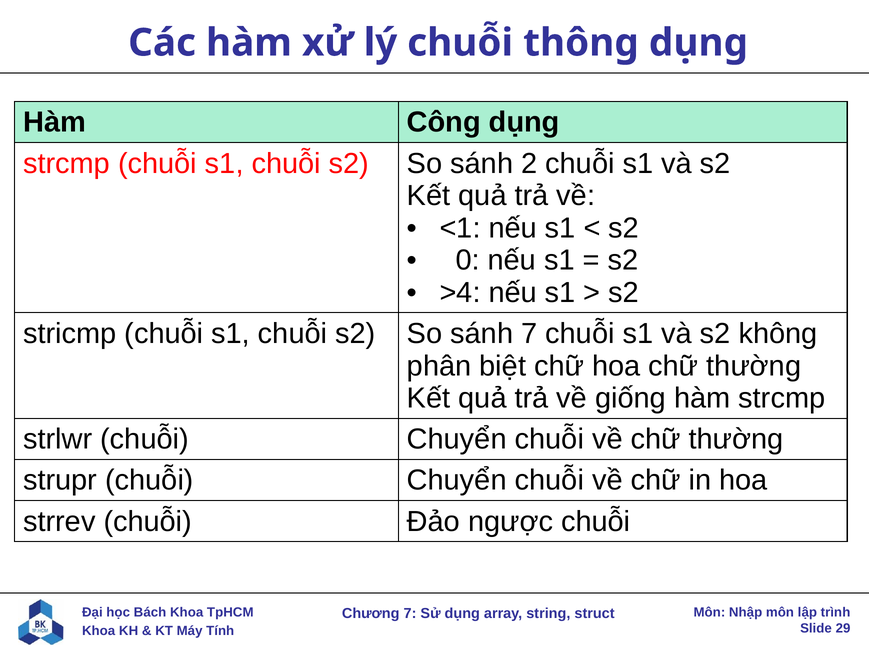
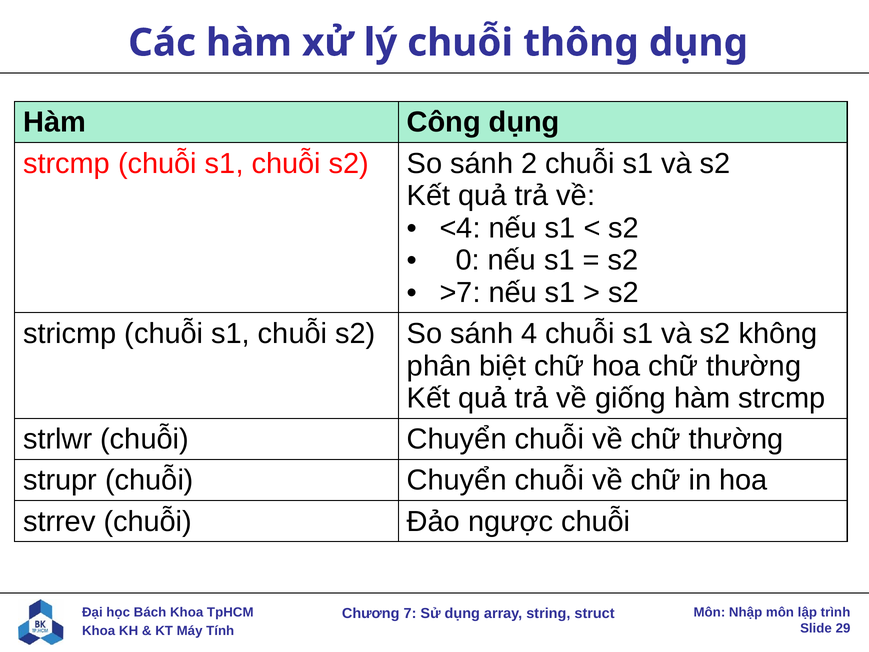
<1: <1 -> <4
>4: >4 -> >7
sánh 7: 7 -> 4
